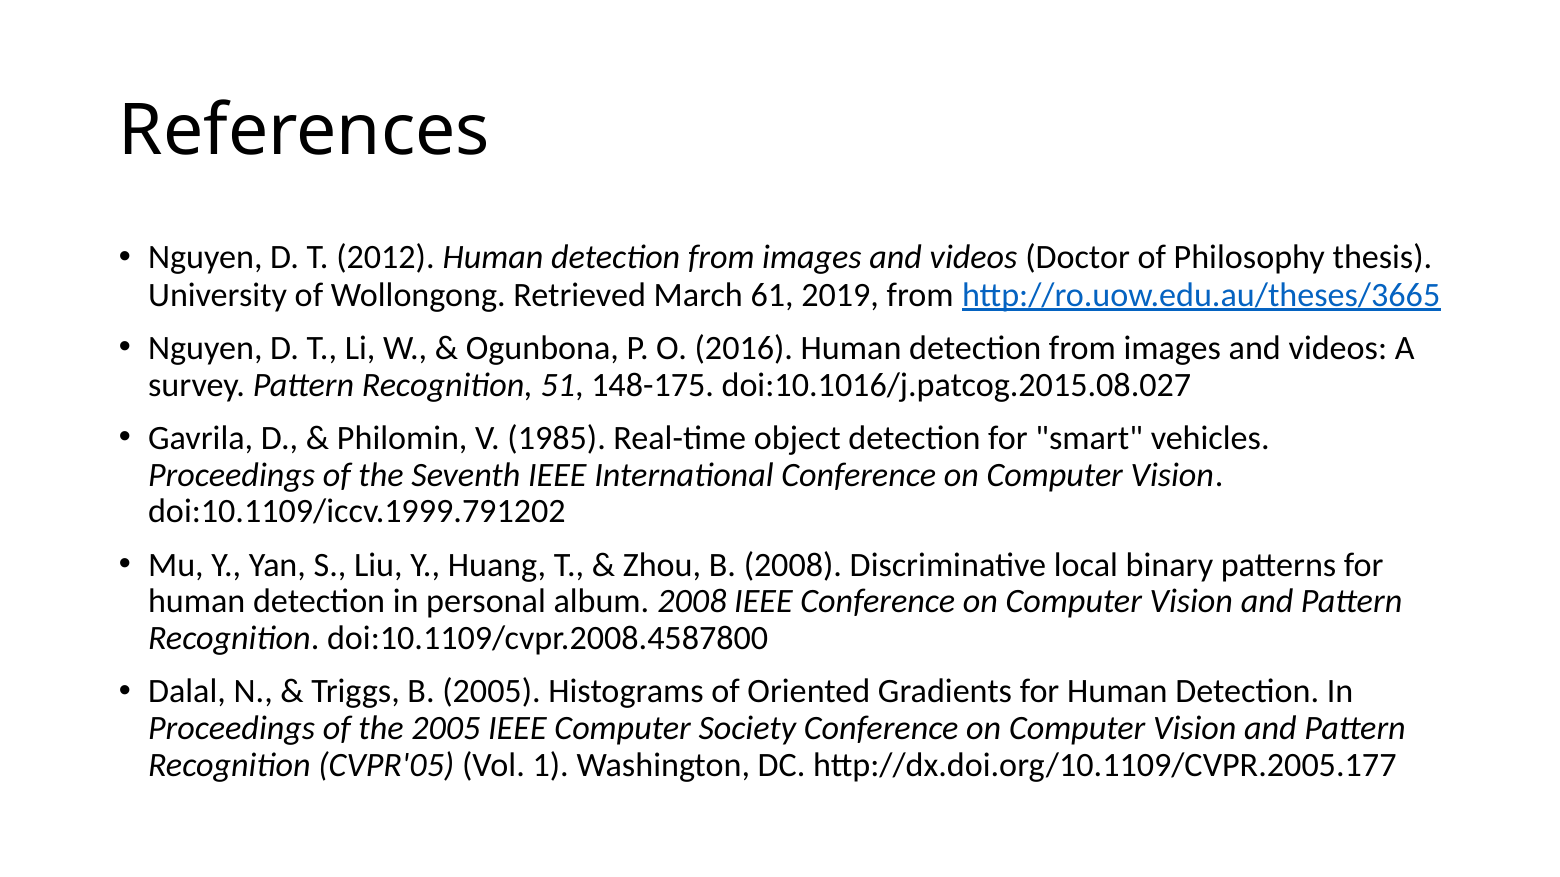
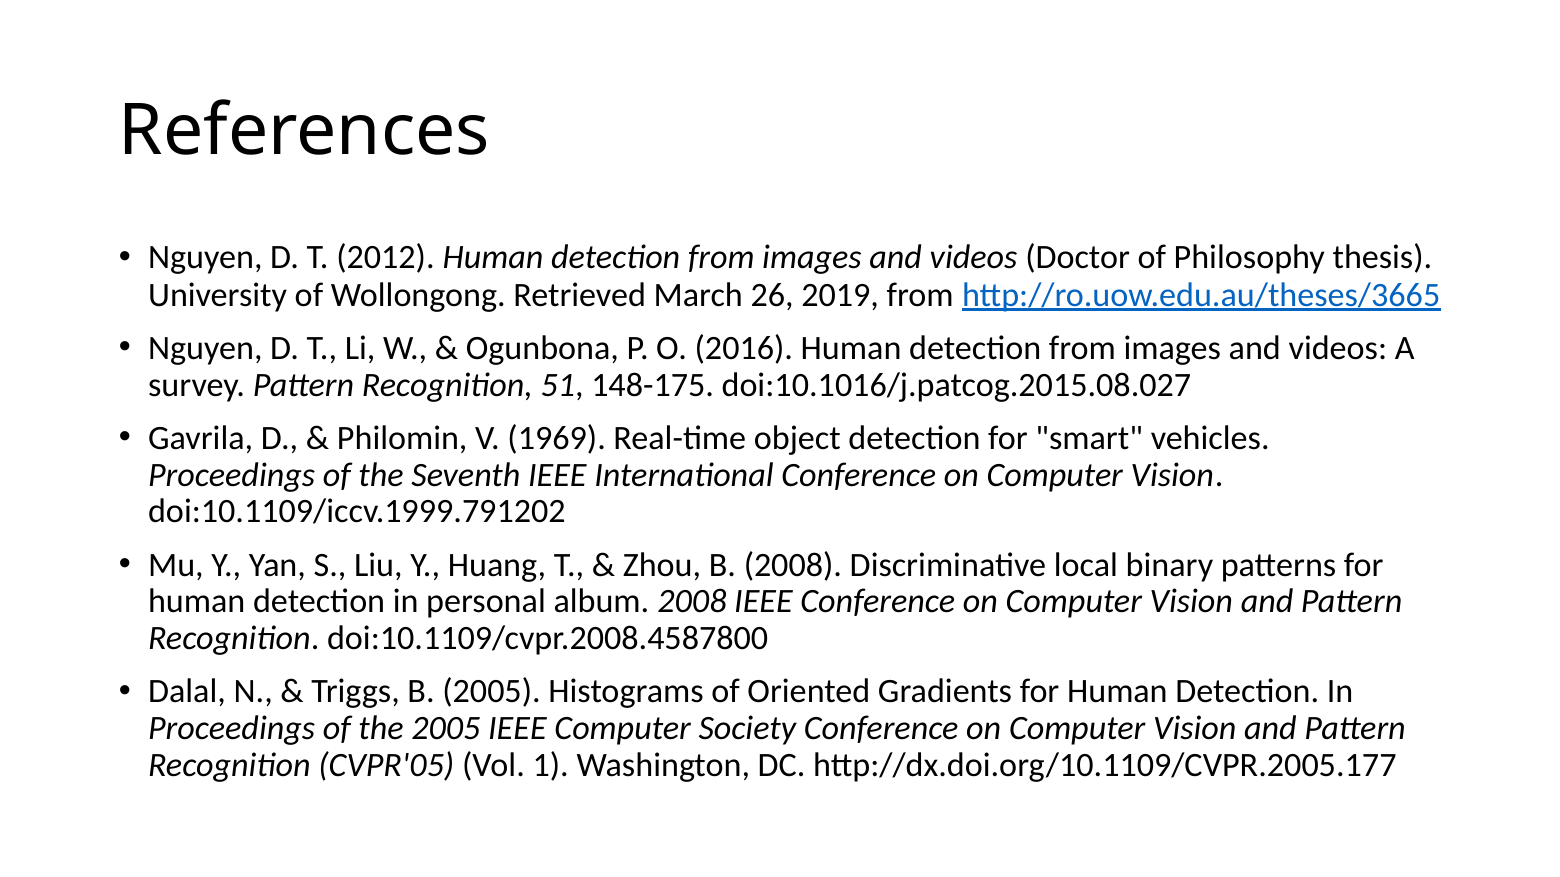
61: 61 -> 26
1985: 1985 -> 1969
